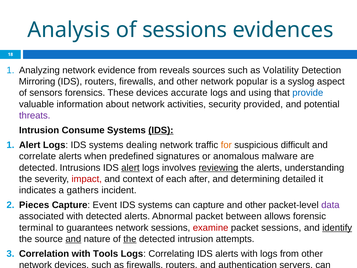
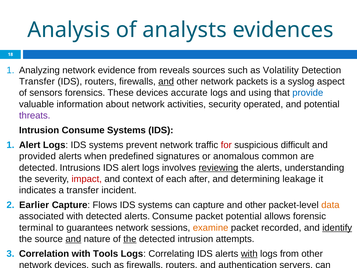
of sessions: sessions -> analysts
Mirroring at (37, 81): Mirroring -> Transfer
and at (166, 81) underline: none -> present
popular: popular -> packets
provided: provided -> operated
IDS at (161, 130) underline: present -> none
dealing: dealing -> prevent
for colour: orange -> red
correlate: correlate -> provided
malware: malware -> common
alert at (130, 167) underline: present -> none
detailed: detailed -> leakage
a gathers: gathers -> transfer
Pieces: Pieces -> Earlier
Event: Event -> Flows
data colour: purple -> orange
alerts Abnormal: Abnormal -> Consume
packet between: between -> potential
examine colour: red -> orange
packet sessions: sessions -> recorded
with at (249, 254) underline: none -> present
